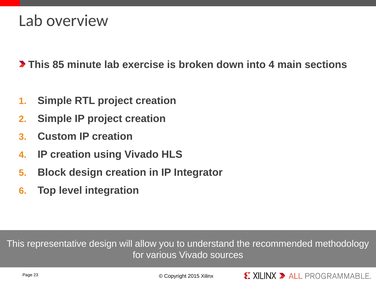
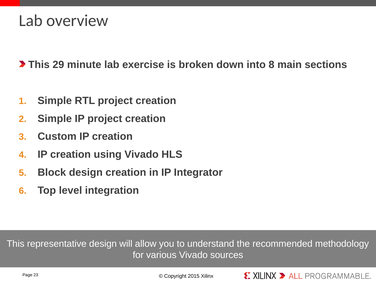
85: 85 -> 29
into 4: 4 -> 8
